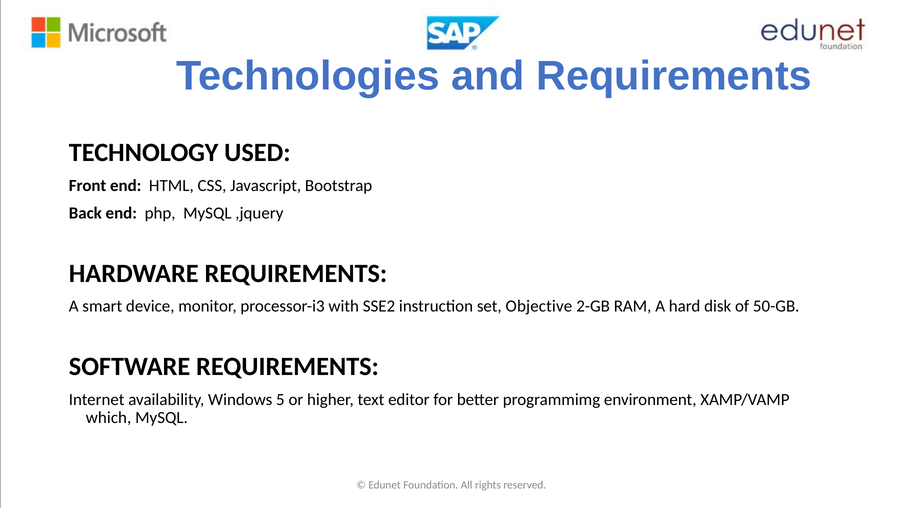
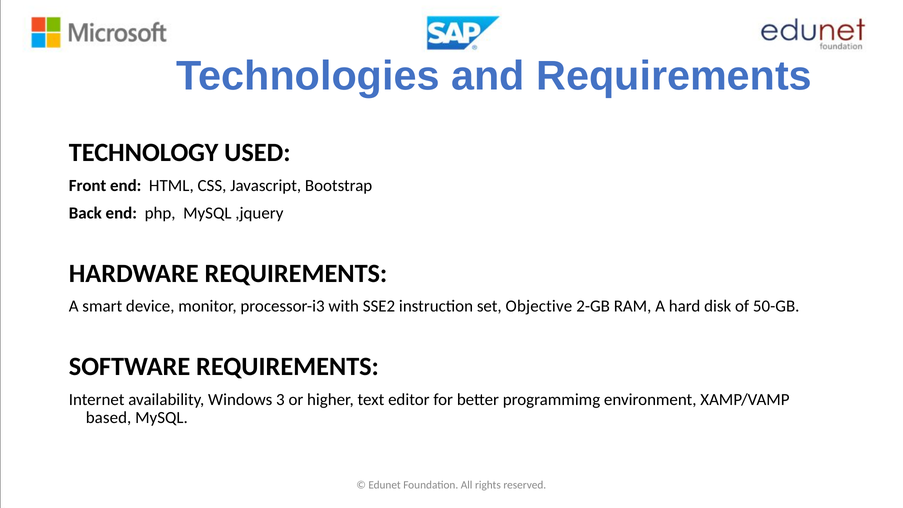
5: 5 -> 3
which: which -> based
